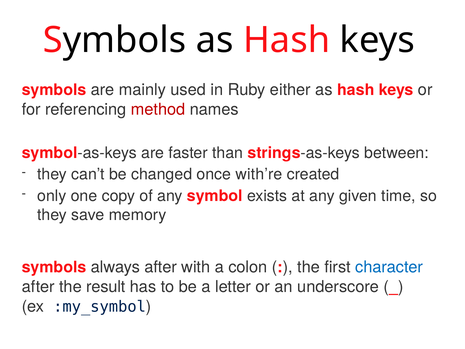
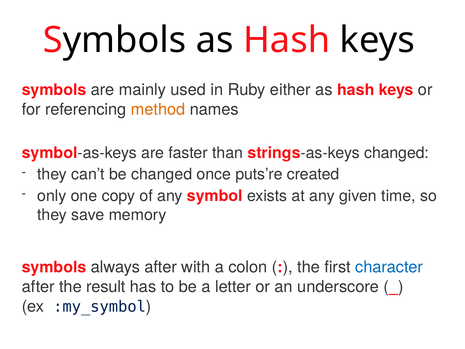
method colour: red -> orange
strings-as-keys between: between -> changed
with’re: with’re -> puts’re
